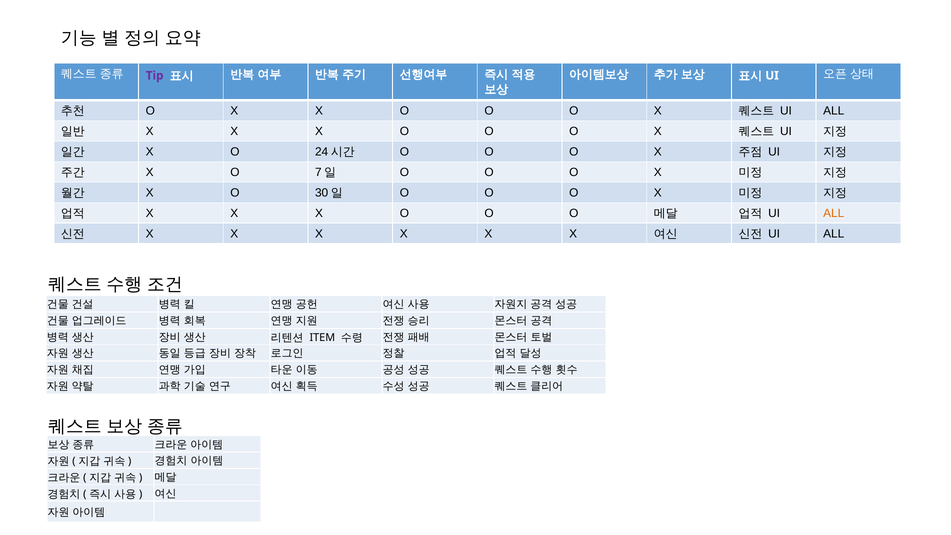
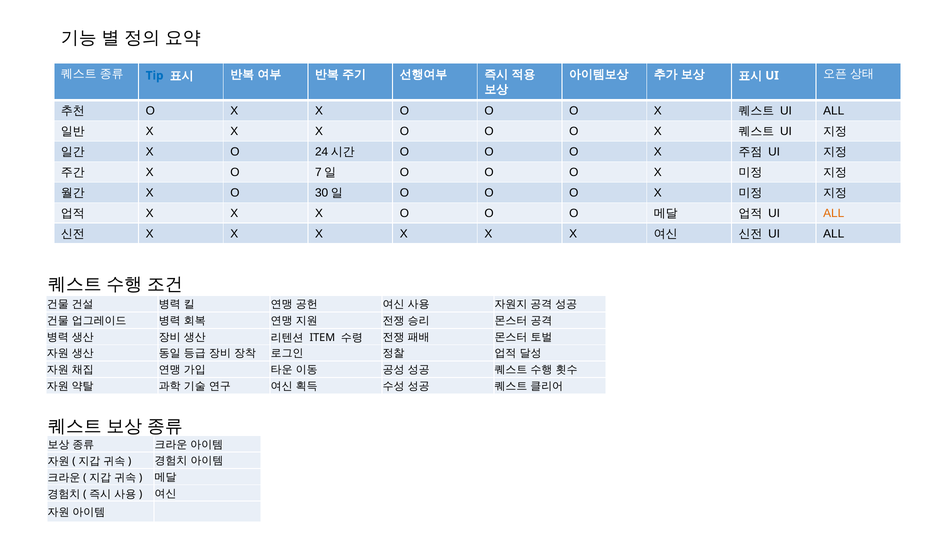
Tip colour: purple -> blue
